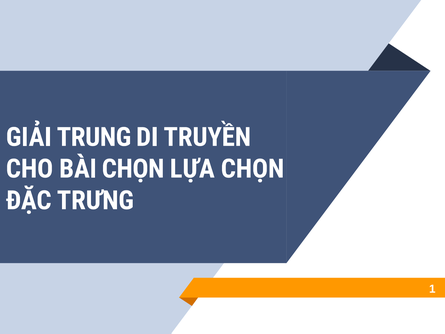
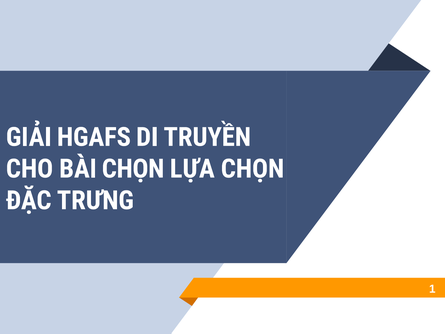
TRUNG: TRUNG -> HGAFS
